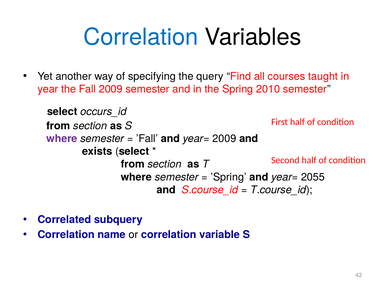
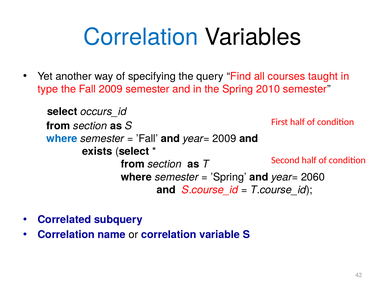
year: year -> type
where at (62, 139) colour: purple -> blue
2055: 2055 -> 2060
